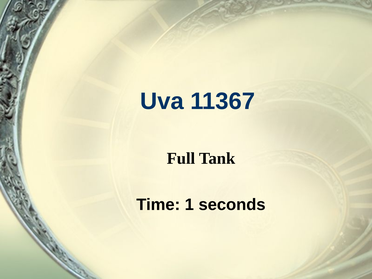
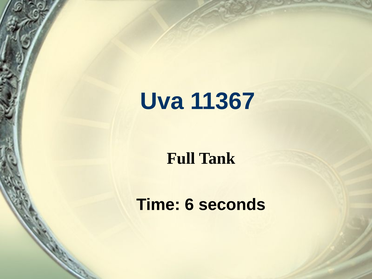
1: 1 -> 6
